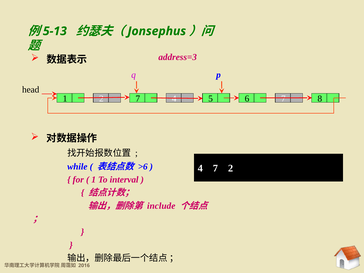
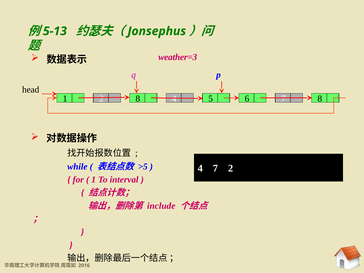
address=3: address=3 -> weather=3
2 7: 7 -> 8
>6: >6 -> >5
